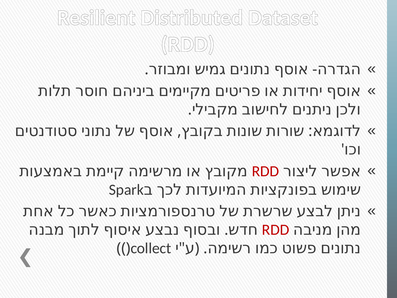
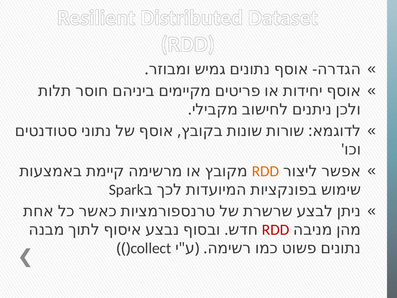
RDD at (265, 171) colour: red -> orange
